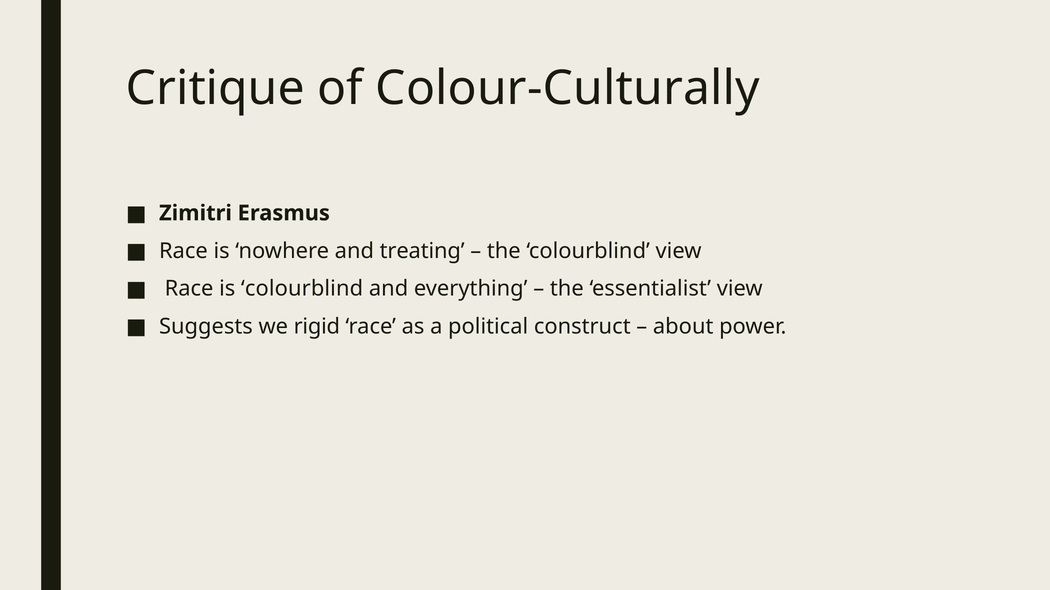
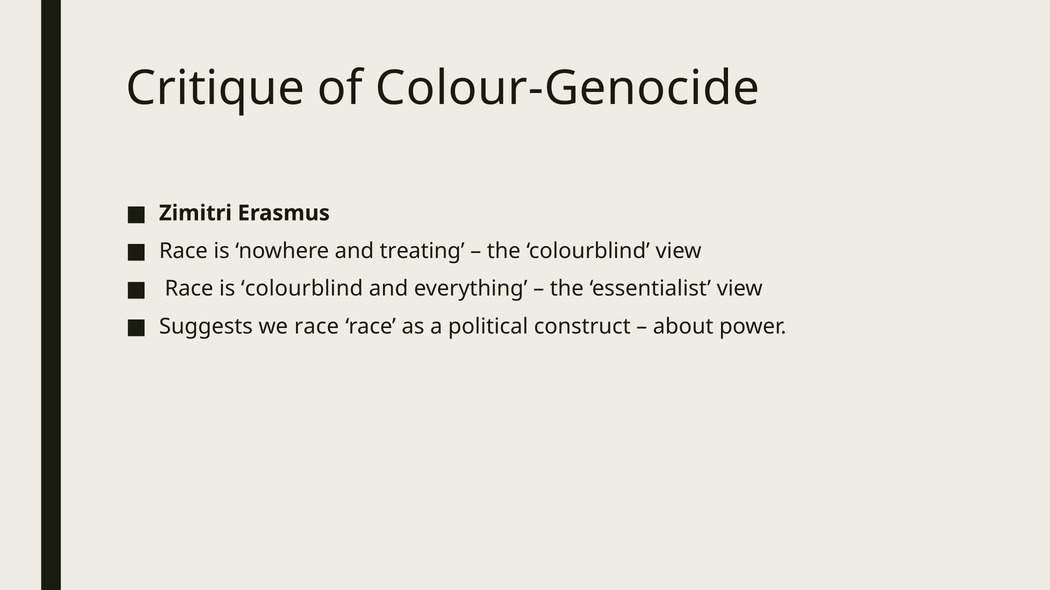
Colour-Culturally: Colour-Culturally -> Colour-Genocide
we rigid: rigid -> race
